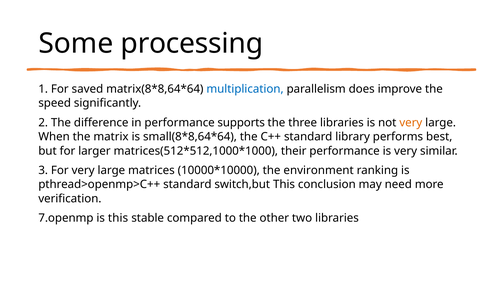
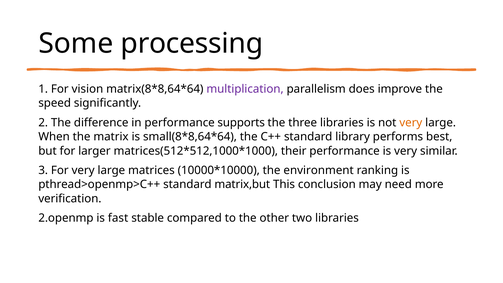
saved: saved -> vision
multiplication colour: blue -> purple
switch,but: switch,but -> matrix,but
7.openmp: 7.openmp -> 2.openmp
is this: this -> fast
